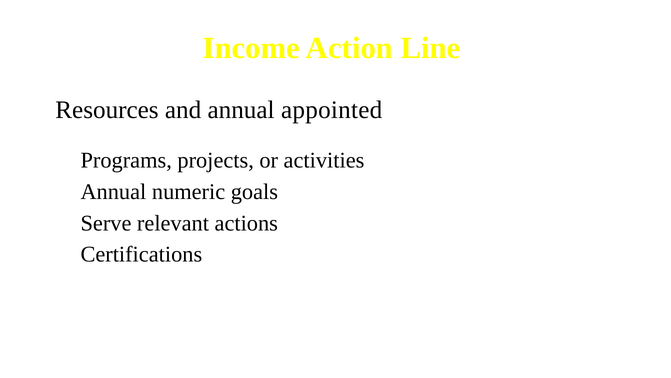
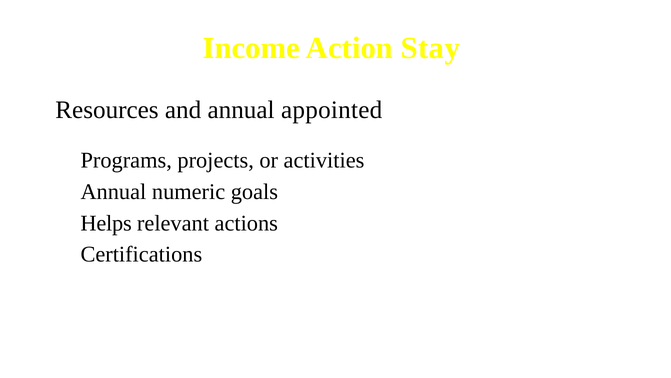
Line: Line -> Stay
Serve: Serve -> Helps
